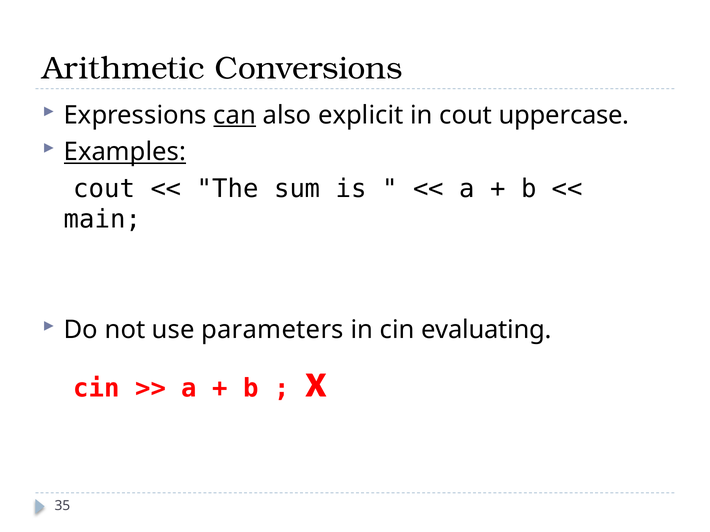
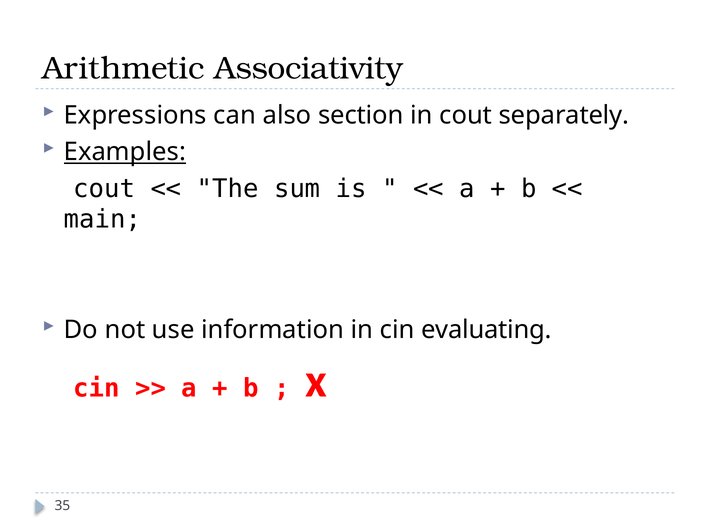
Conversions: Conversions -> Associativity
can underline: present -> none
explicit: explicit -> section
uppercase: uppercase -> separately
parameters: parameters -> information
